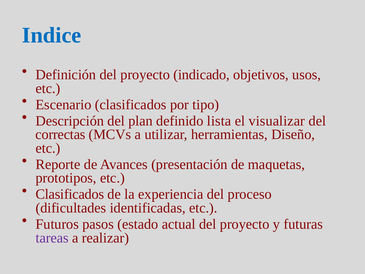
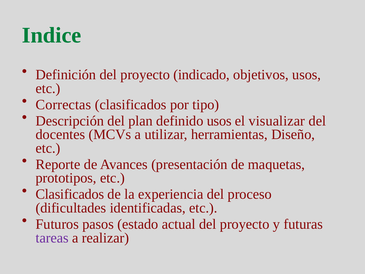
Indice colour: blue -> green
Escenario: Escenario -> Correctas
definido lista: lista -> usos
correctas: correctas -> docentes
